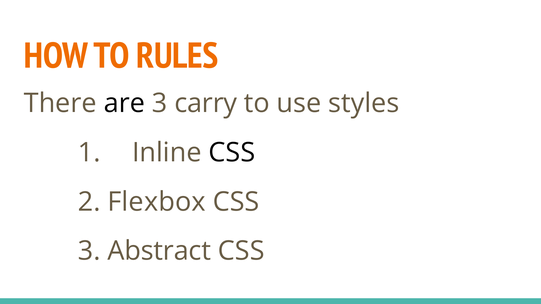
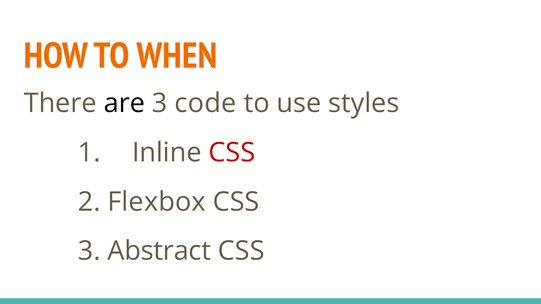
RULES: RULES -> WHEN
carry: carry -> code
CSS at (232, 153) colour: black -> red
